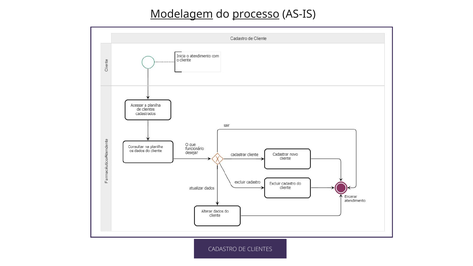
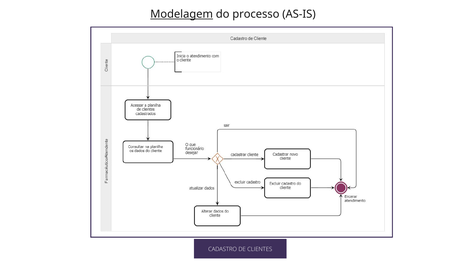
processo underline: present -> none
